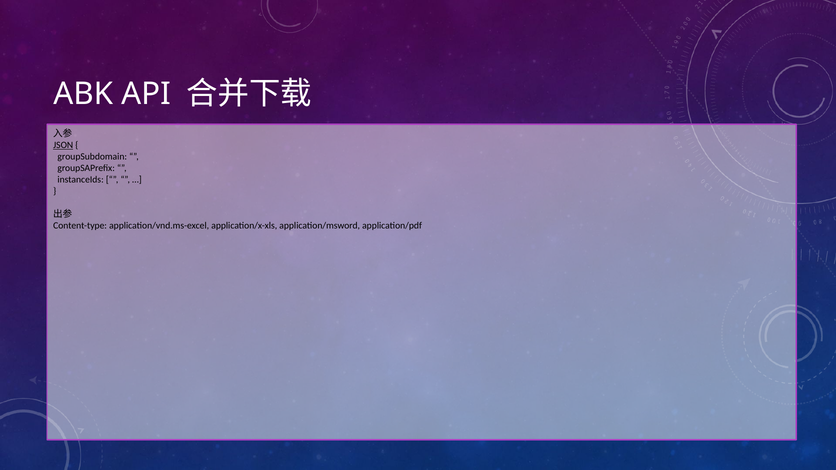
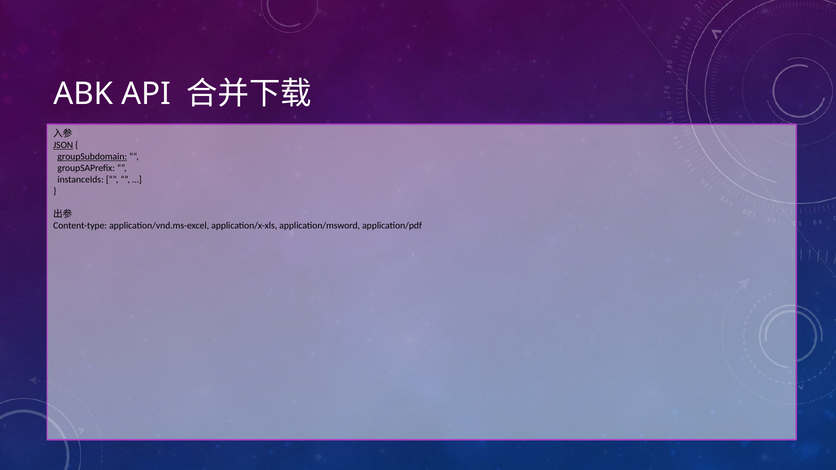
groupSubdomain underline: none -> present
